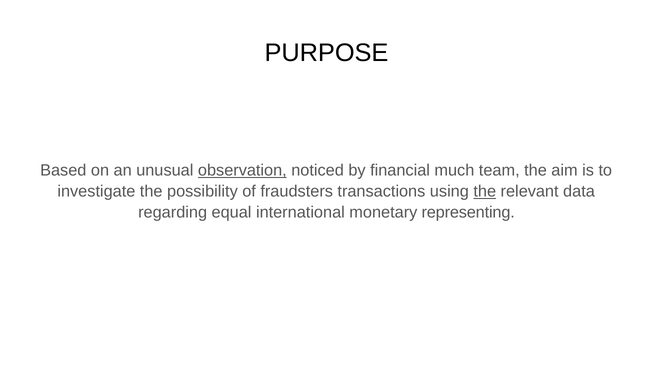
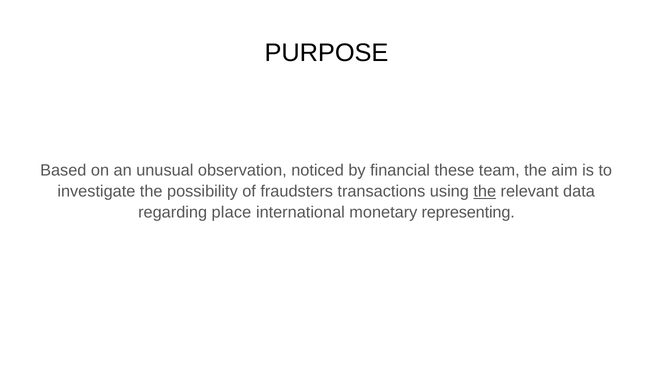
observation underline: present -> none
much: much -> these
equal: equal -> place
